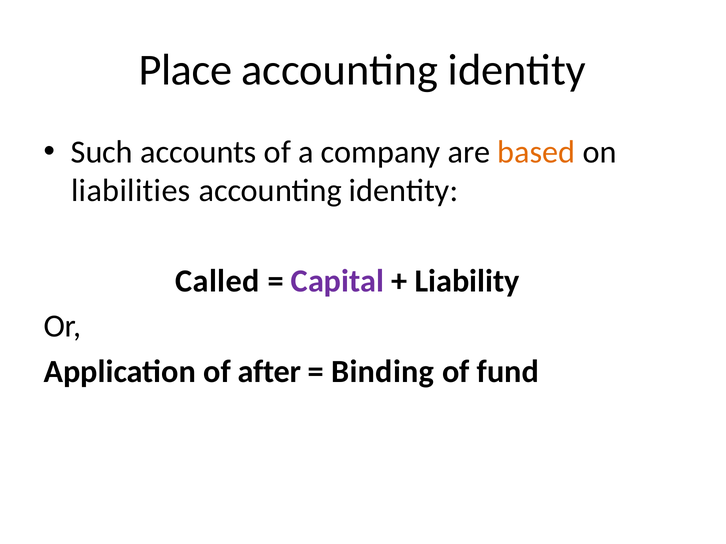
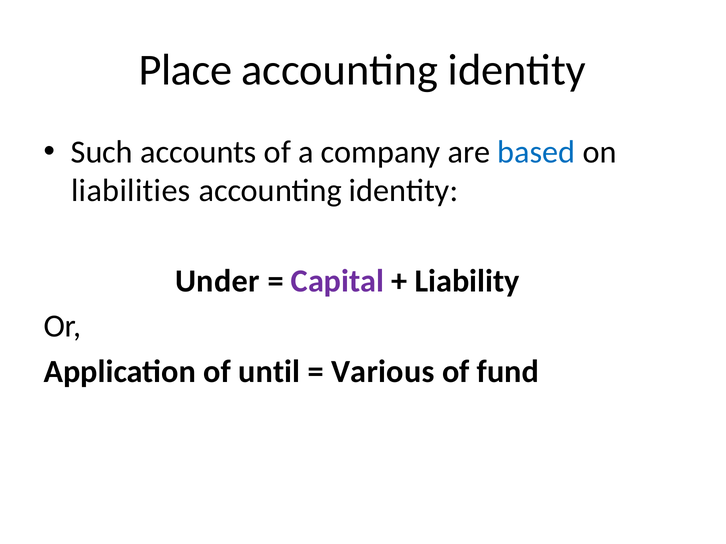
based colour: orange -> blue
Called: Called -> Under
after: after -> until
Binding: Binding -> Various
